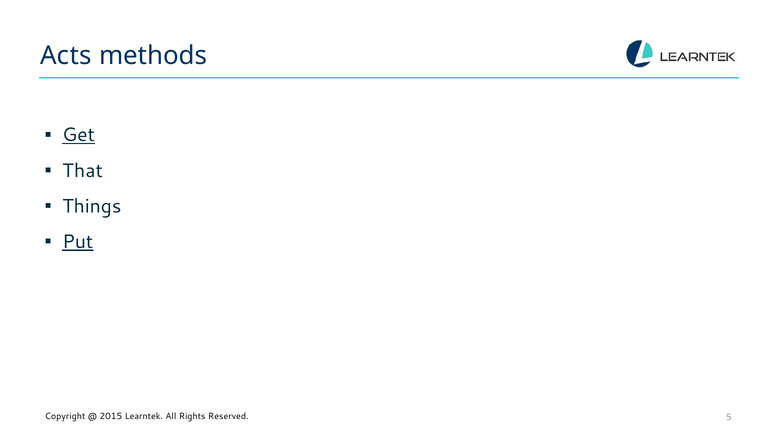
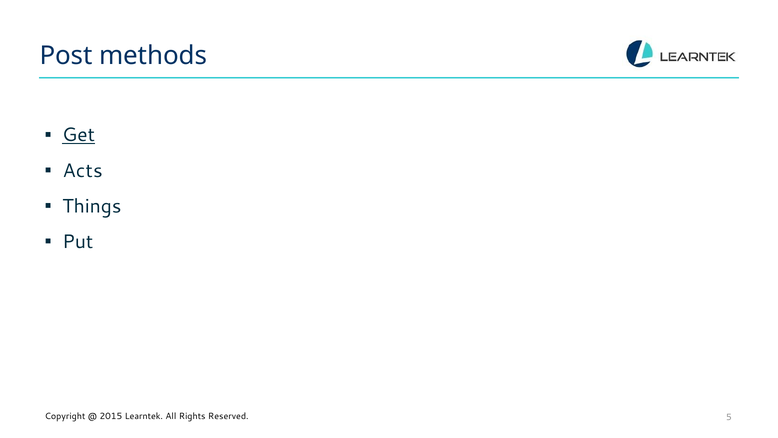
Acts: Acts -> Post
That: That -> Acts
Put underline: present -> none
